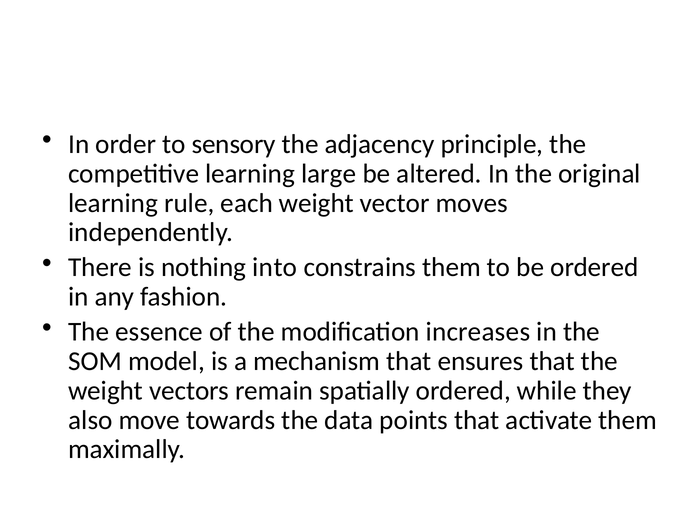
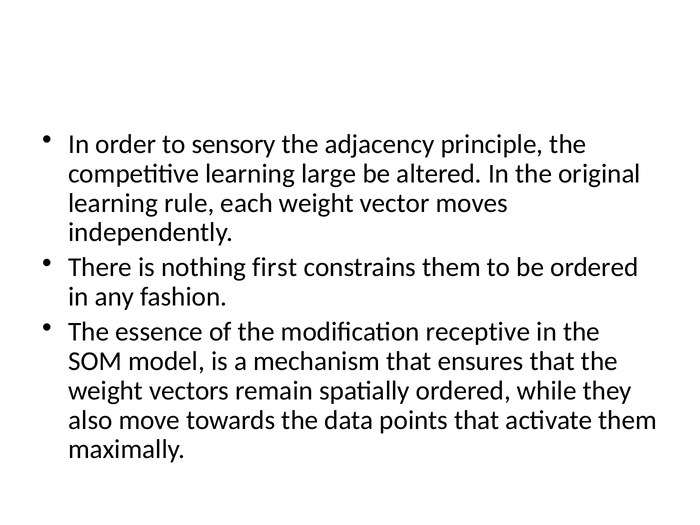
into: into -> first
increases: increases -> receptive
